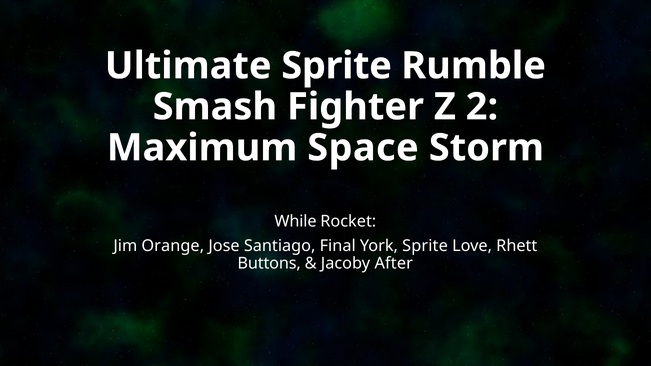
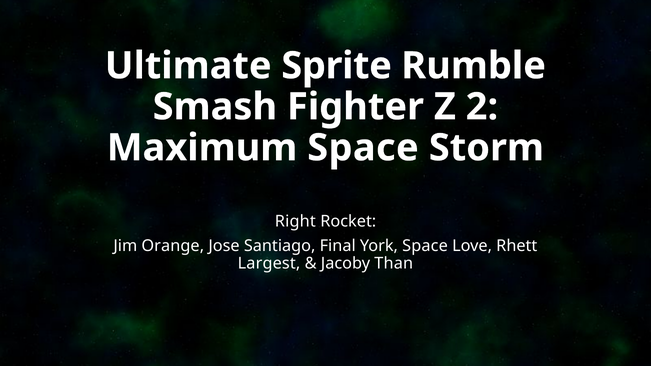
While: While -> Right
York Sprite: Sprite -> Space
Buttons: Buttons -> Largest
After: After -> Than
